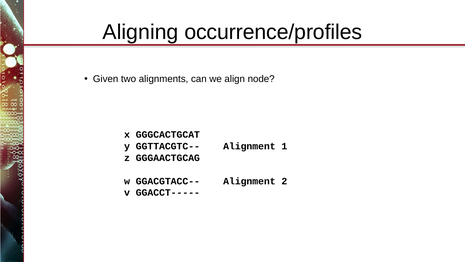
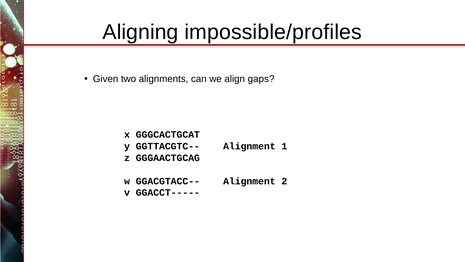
occurrence/profiles: occurrence/profiles -> impossible/profiles
node: node -> gaps
